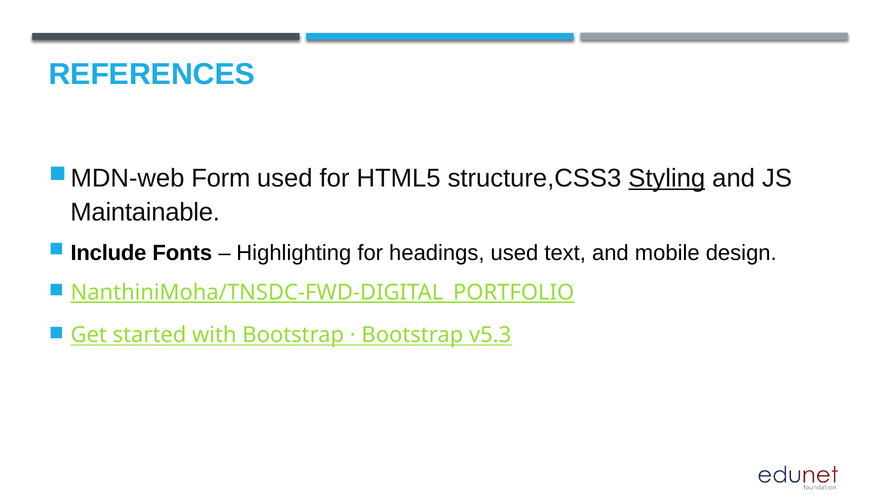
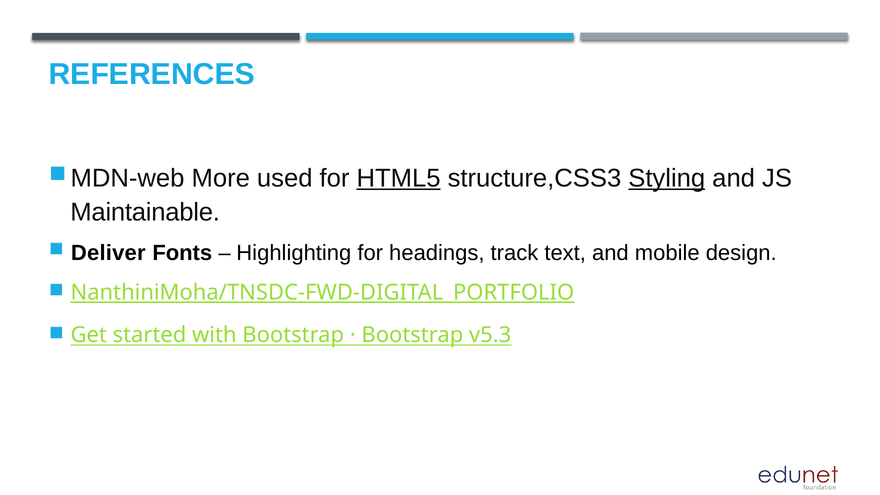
Form: Form -> More
HTML5 underline: none -> present
Include: Include -> Deliver
headings used: used -> track
